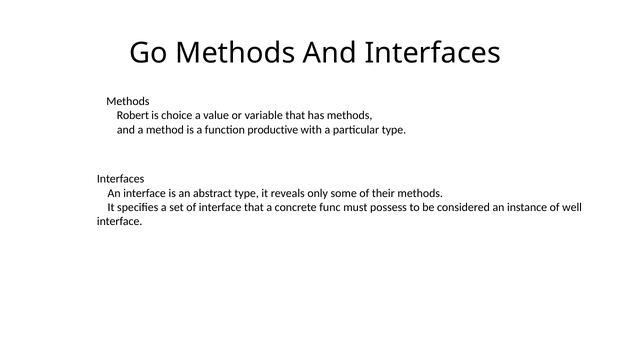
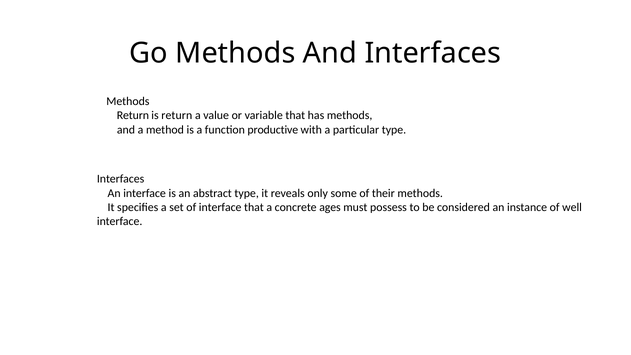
Robert at (133, 116): Robert -> Return
is choice: choice -> return
func: func -> ages
